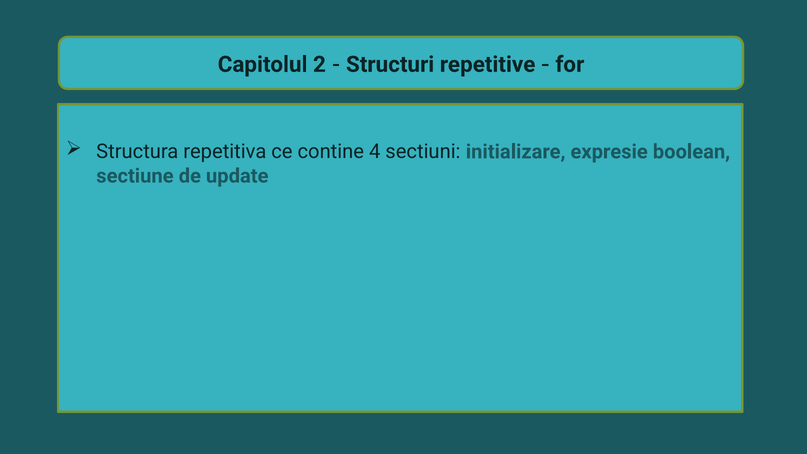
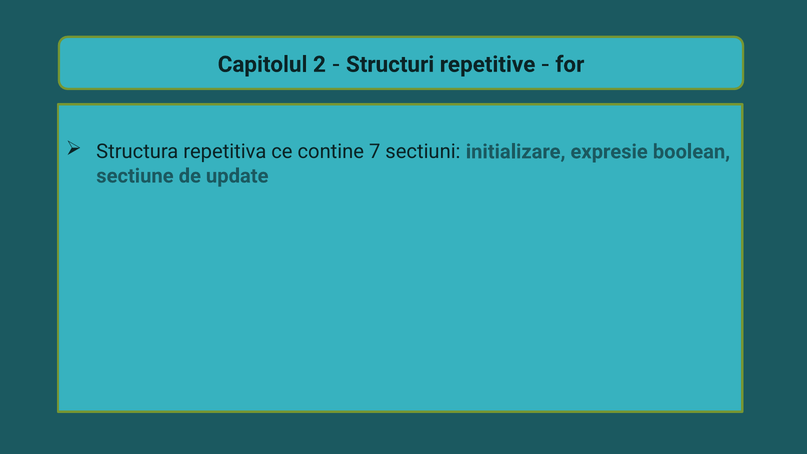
4: 4 -> 7
